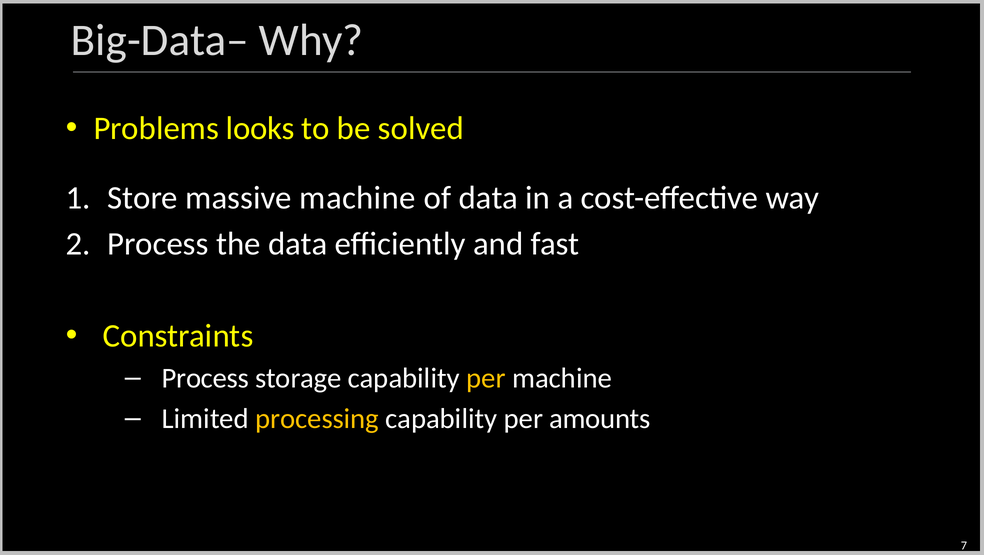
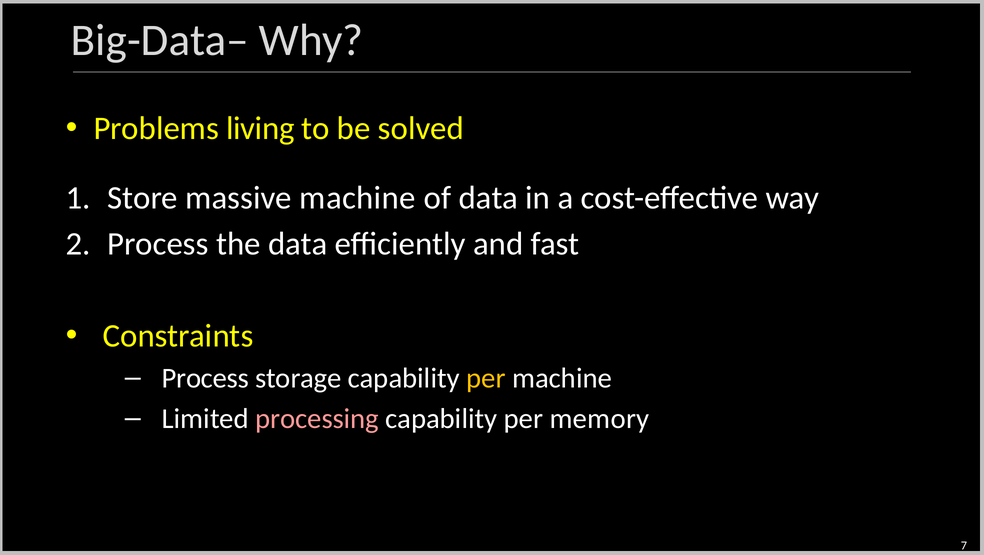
looks: looks -> living
processing colour: yellow -> pink
amounts: amounts -> memory
